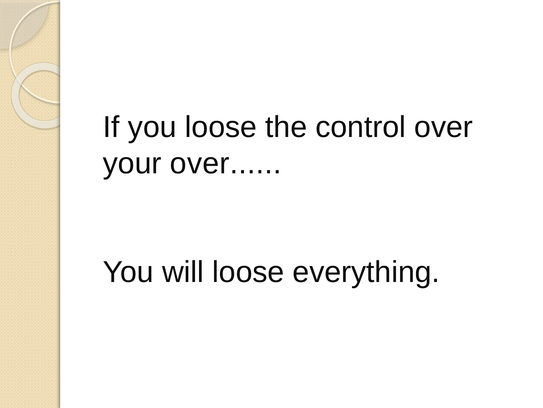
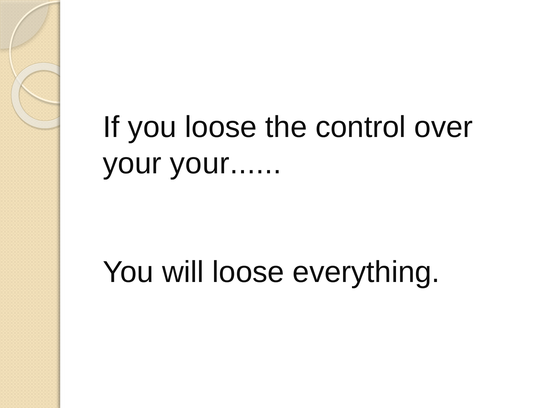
your over: over -> your
